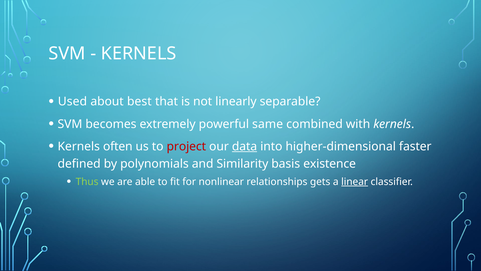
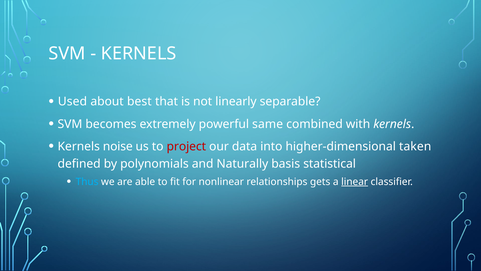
often: often -> noise
data underline: present -> none
faster: faster -> taken
Similarity: Similarity -> Naturally
existence: existence -> statistical
Thus colour: light green -> light blue
